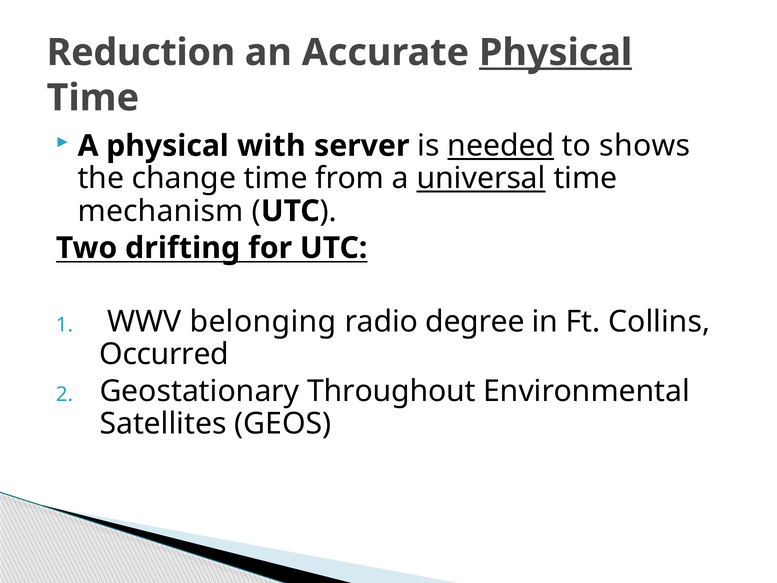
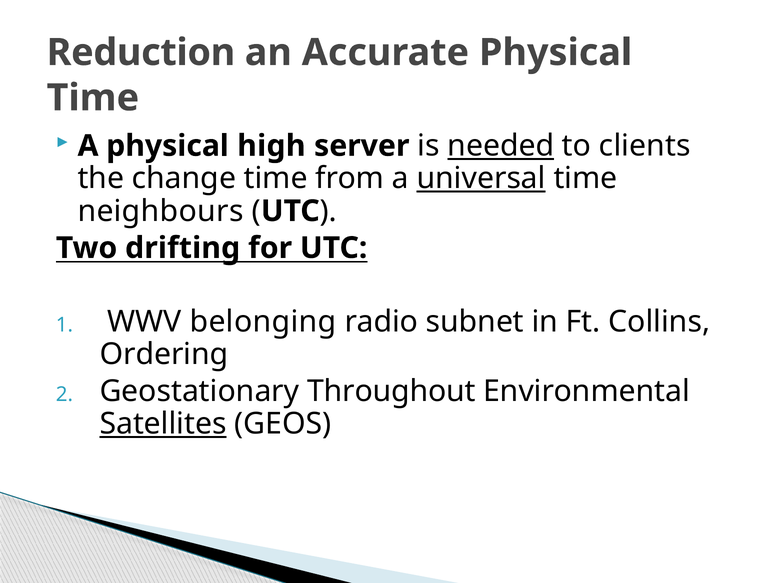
Physical at (556, 53) underline: present -> none
with: with -> high
shows: shows -> clients
mechanism: mechanism -> neighbours
degree: degree -> subnet
Occurred: Occurred -> Ordering
Satellites underline: none -> present
